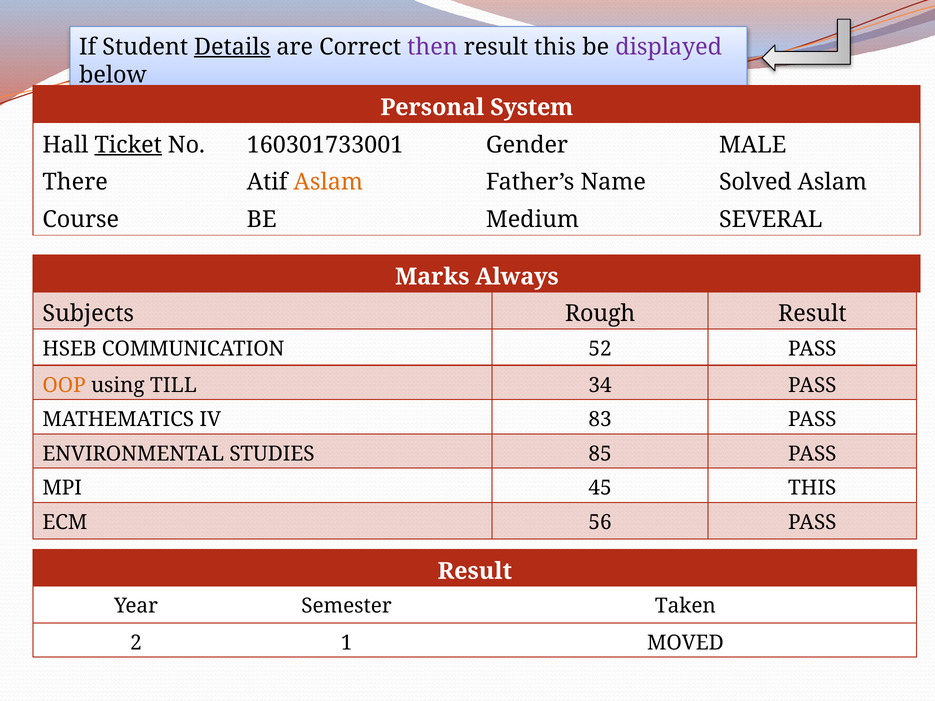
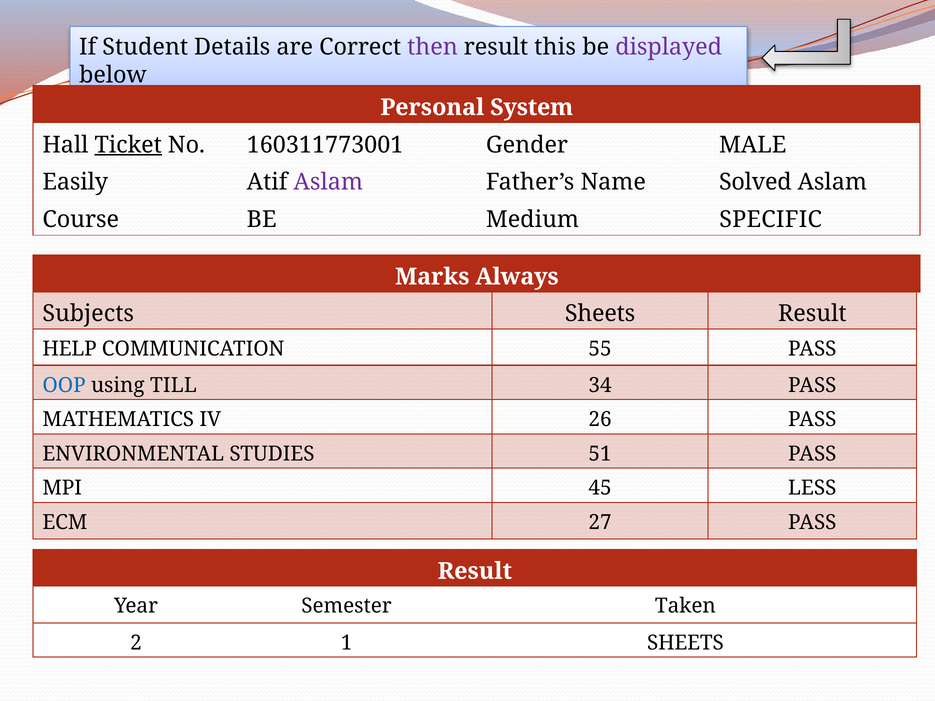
Details underline: present -> none
160301733001: 160301733001 -> 160311773001
There: There -> Easily
Aslam at (328, 182) colour: orange -> purple
SEVERAL: SEVERAL -> SPECIFIC
Subjects Rough: Rough -> Sheets
HSEB: HSEB -> HELP
52: 52 -> 55
OOP colour: orange -> blue
83: 83 -> 26
85: 85 -> 51
45 THIS: THIS -> LESS
56: 56 -> 27
1 MOVED: MOVED -> SHEETS
